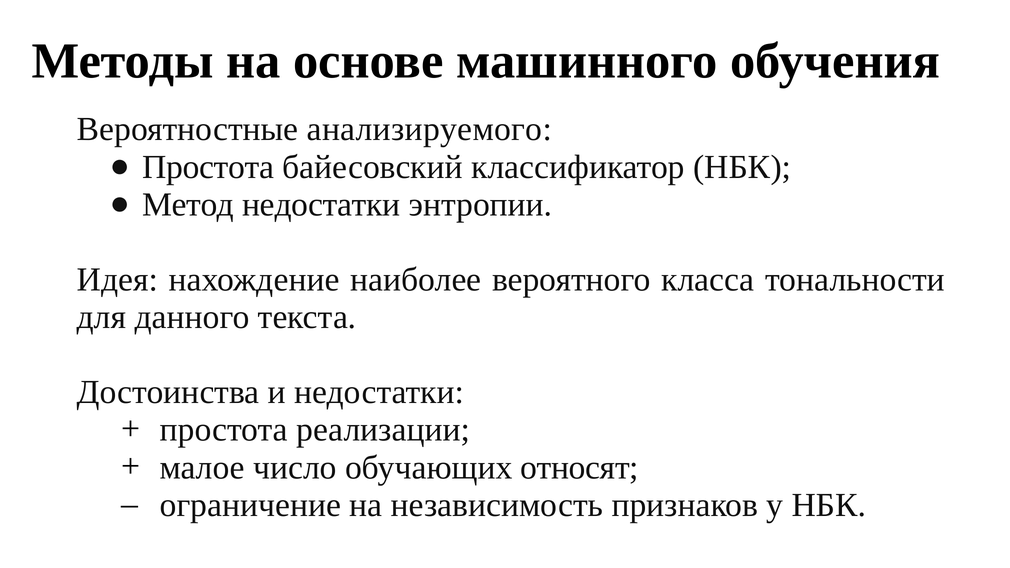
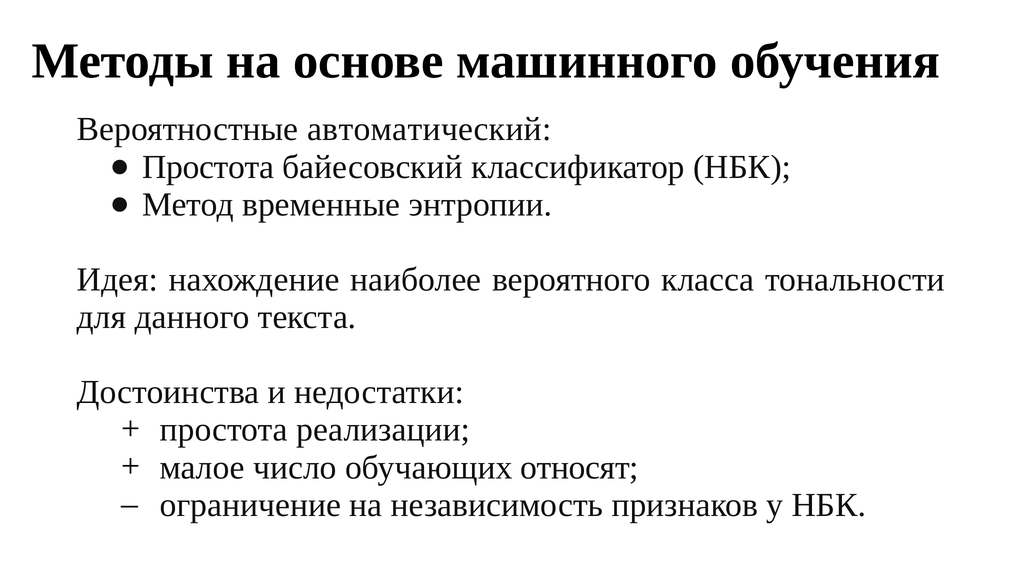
анализируемого: анализируемого -> автоматический
Метод недостатки: недостатки -> временные
